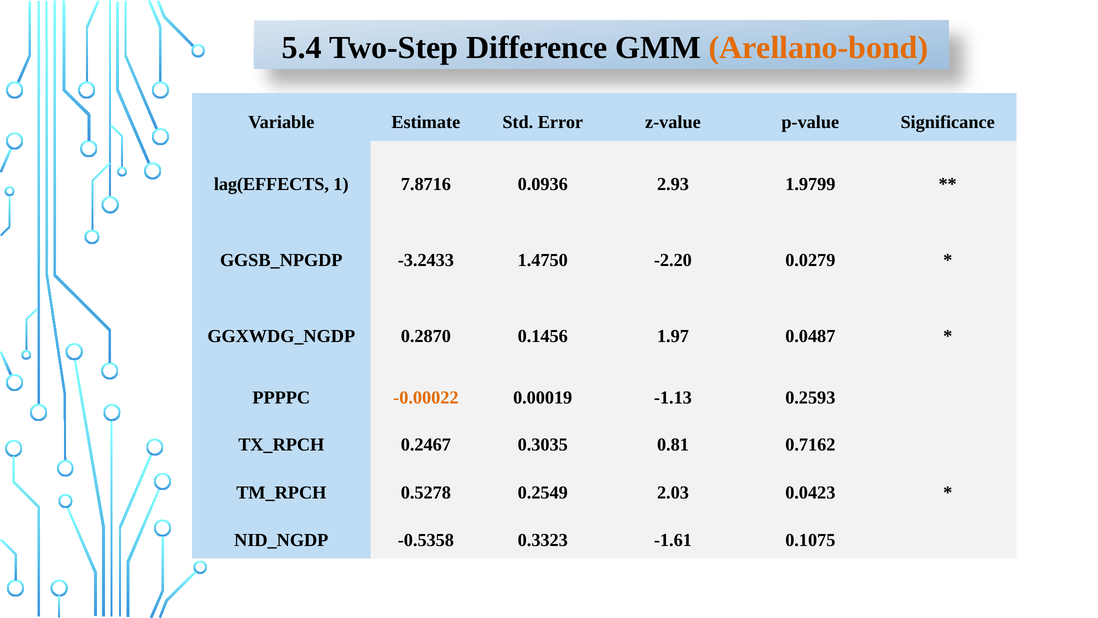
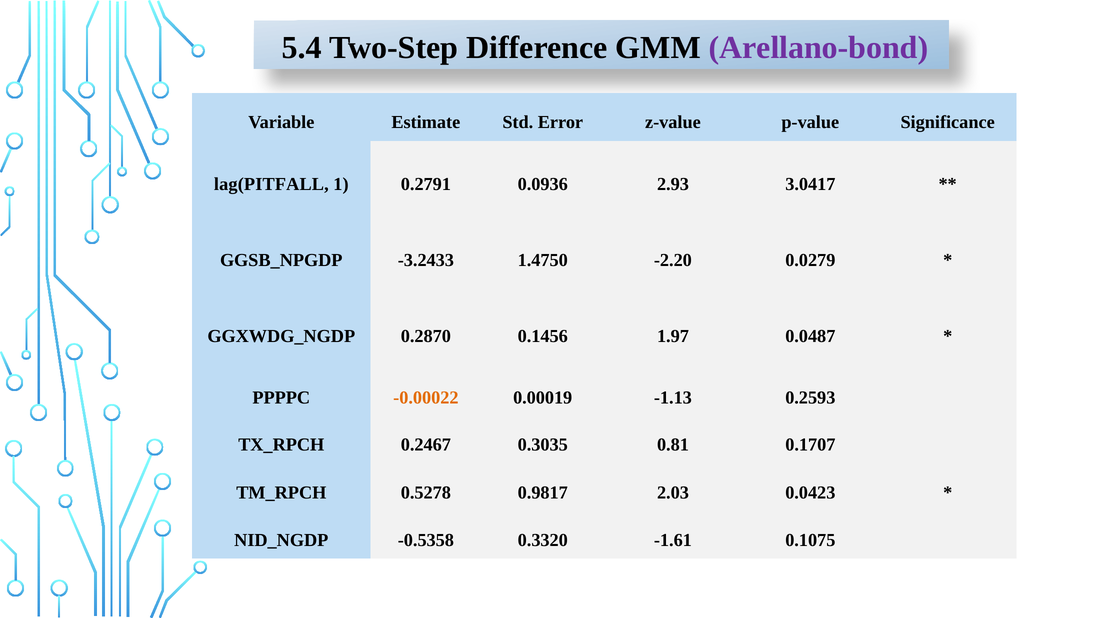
Arellano-bond colour: orange -> purple
lag(EFFECTS: lag(EFFECTS -> lag(PITFALL
7.8716: 7.8716 -> 0.2791
1.9799: 1.9799 -> 3.0417
0.7162: 0.7162 -> 0.1707
0.2549: 0.2549 -> 0.9817
0.3323: 0.3323 -> 0.3320
